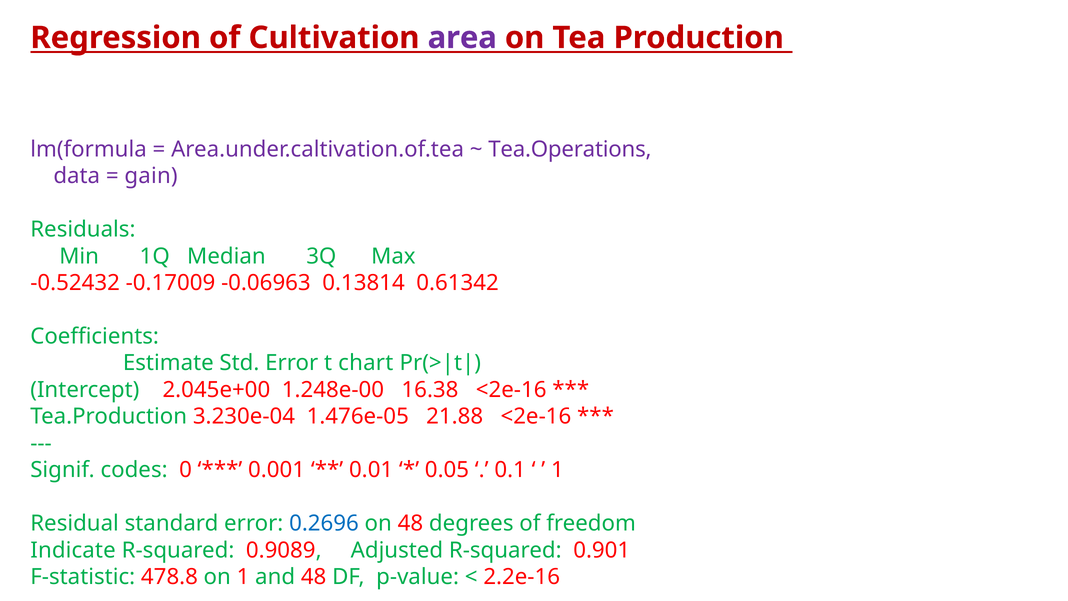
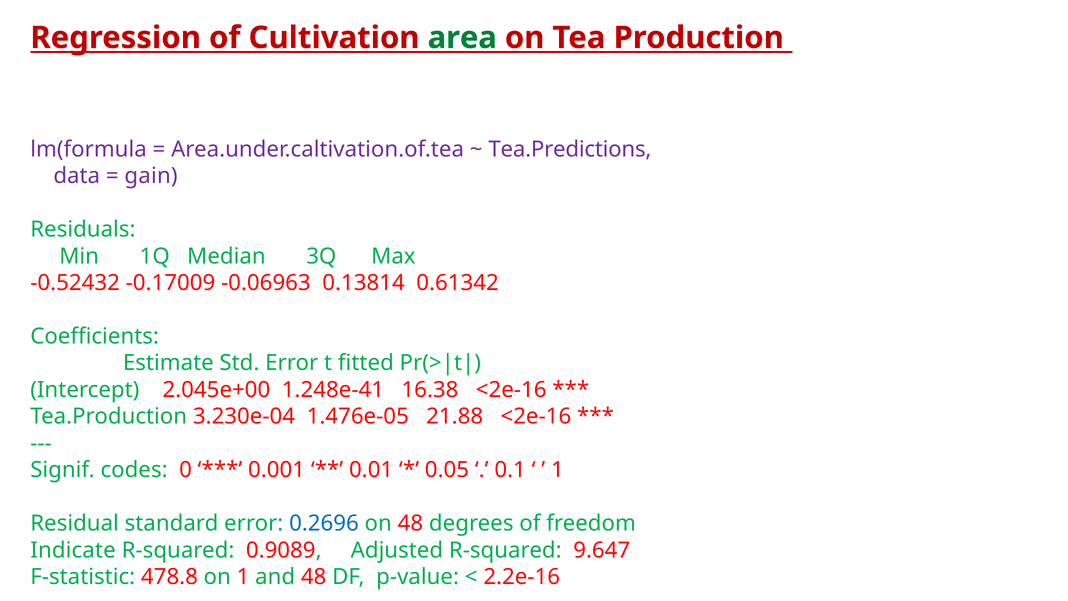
area colour: purple -> green
Tea.Operations: Tea.Operations -> Tea.Predictions
chart: chart -> fitted
1.248e-00: 1.248e-00 -> 1.248e-41
0.901: 0.901 -> 9.647
